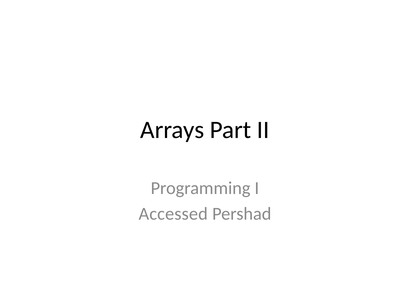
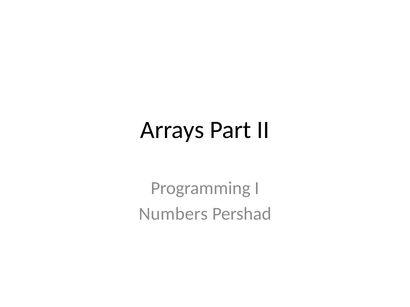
Accessed: Accessed -> Numbers
